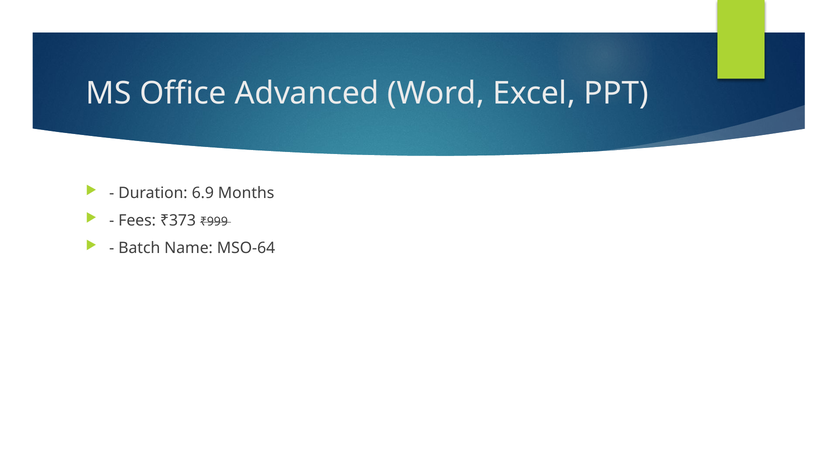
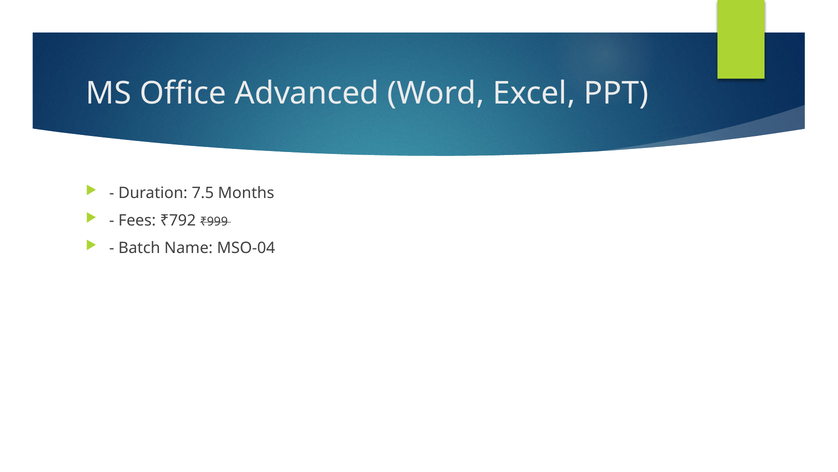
6.9: 6.9 -> 7.5
₹373: ₹373 -> ₹792
MSO-64: MSO-64 -> MSO-04
